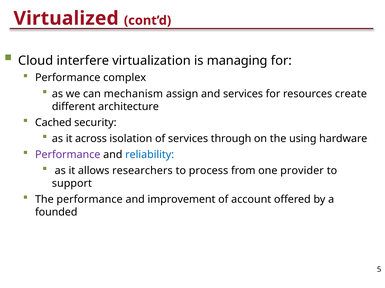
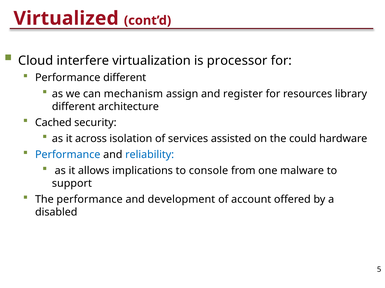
managing: managing -> processor
Performance complex: complex -> different
and services: services -> register
create: create -> library
through: through -> assisted
using: using -> could
Performance at (68, 155) colour: purple -> blue
researchers: researchers -> implications
process: process -> console
provider: provider -> malware
improvement: improvement -> development
founded: founded -> disabled
